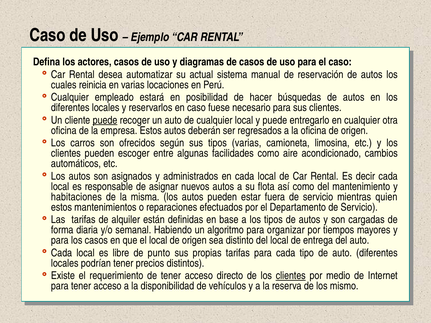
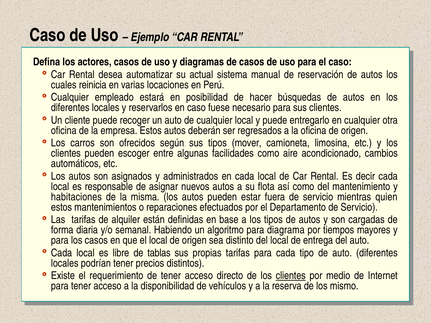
puede at (105, 120) underline: present -> none
tipos varias: varias -> mover
organizar: organizar -> diagrama
punto: punto -> tablas
